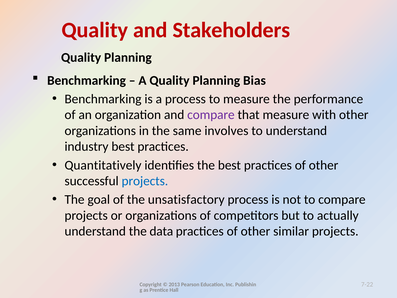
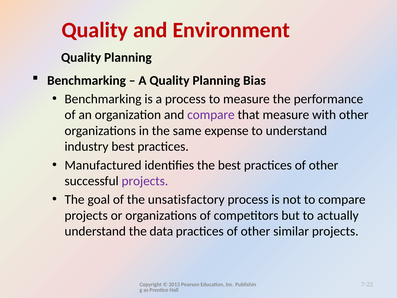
Stakeholders: Stakeholders -> Environment
involves: involves -> expense
Quantitatively: Quantitatively -> Manufactured
projects at (145, 181) colour: blue -> purple
